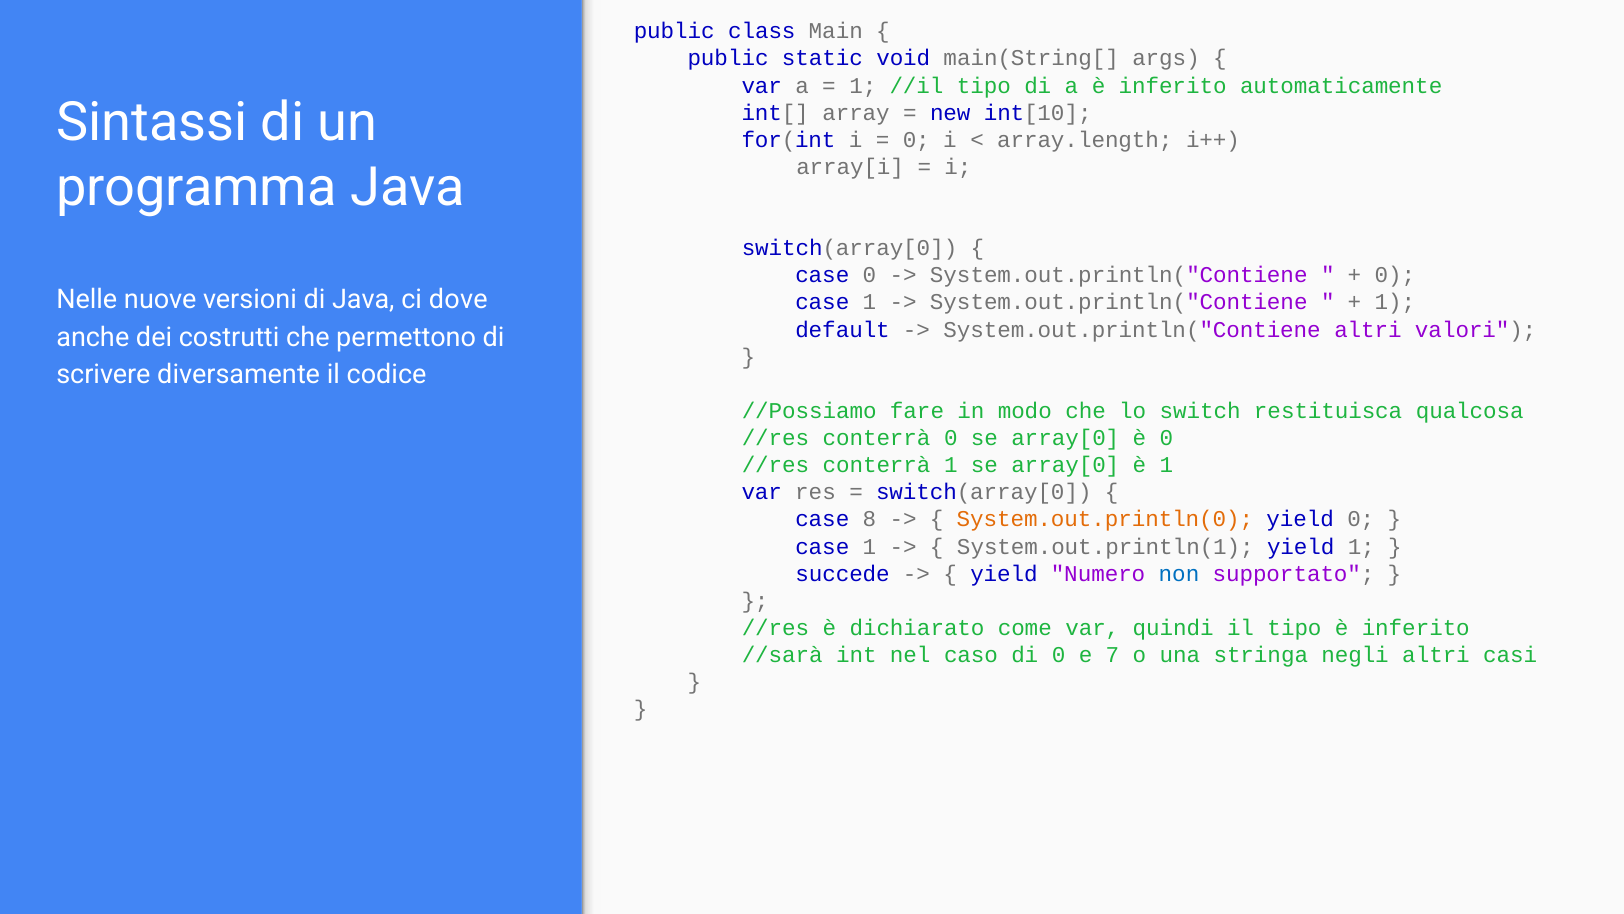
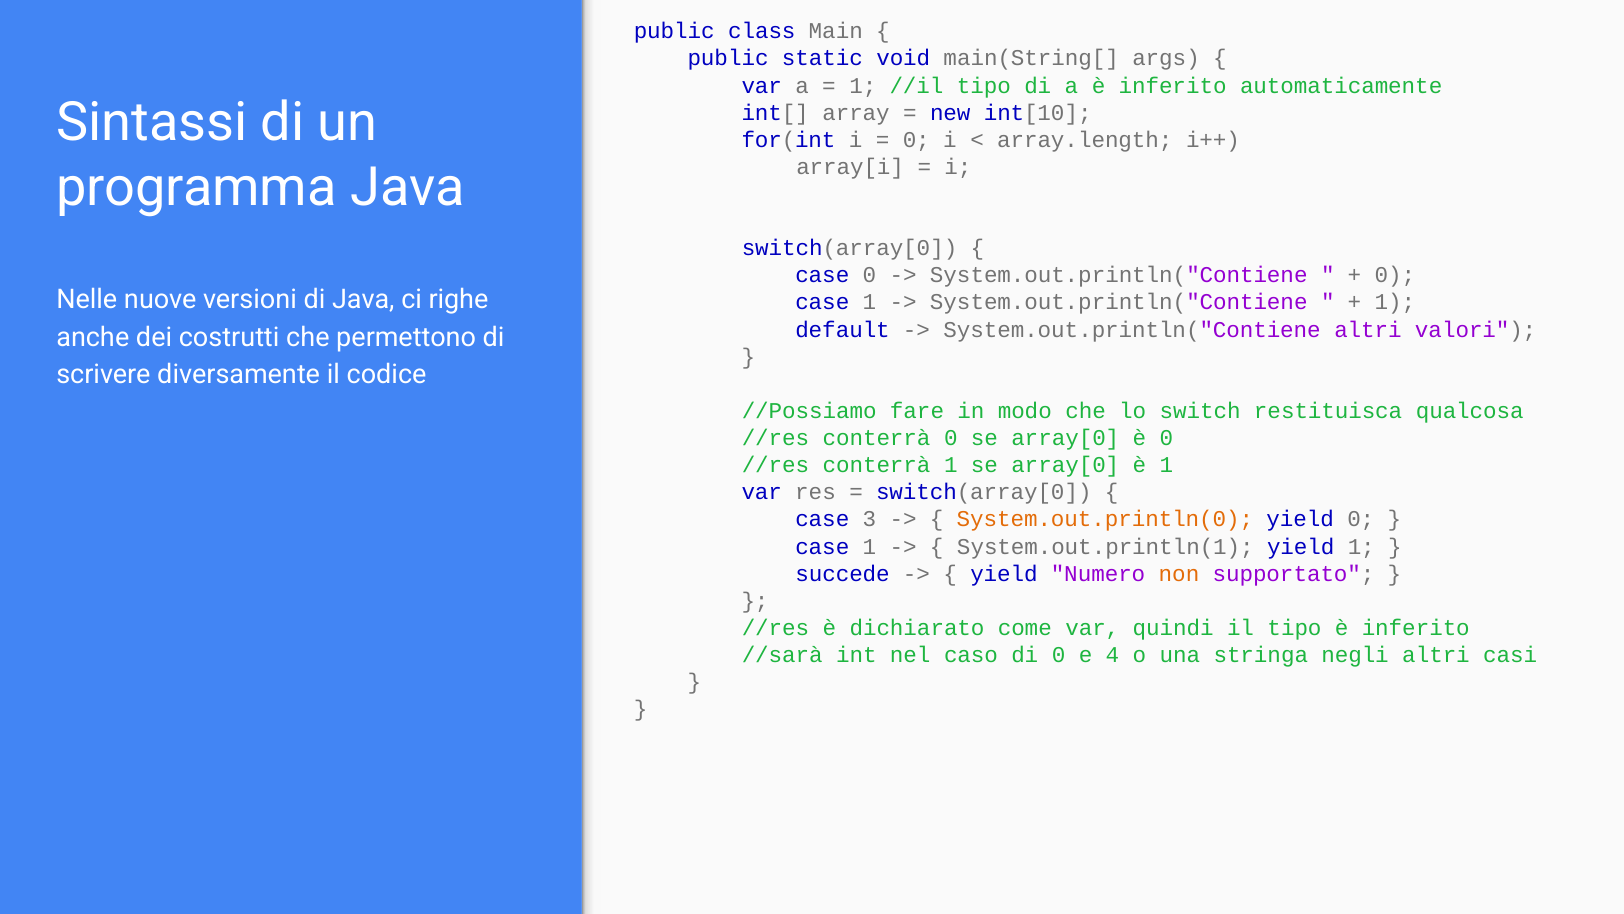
dove: dove -> righe
8: 8 -> 3
non colour: blue -> orange
7: 7 -> 4
